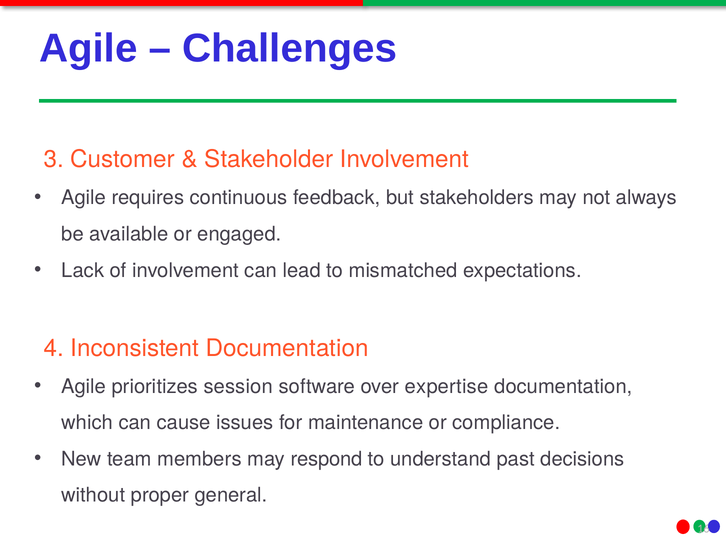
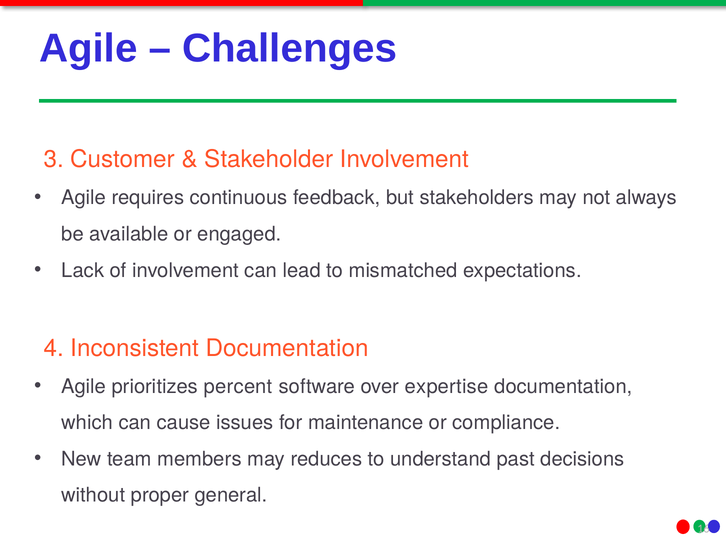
session: session -> percent
respond: respond -> reduces
